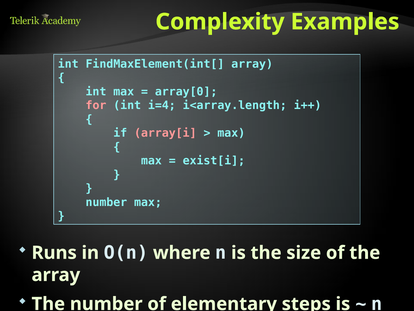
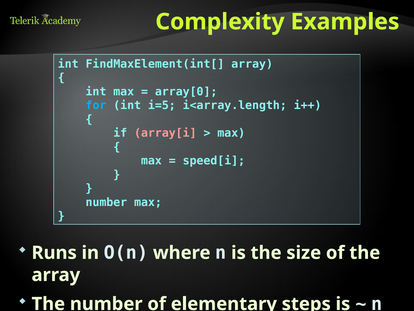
for colour: pink -> light blue
i=4: i=4 -> i=5
exist[i: exist[i -> speed[i
